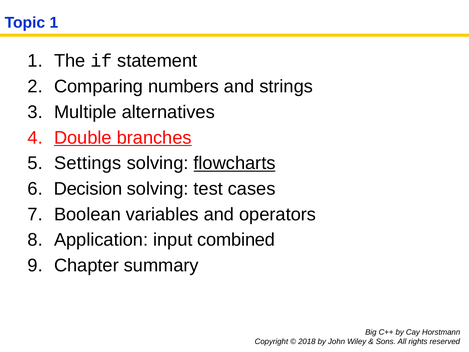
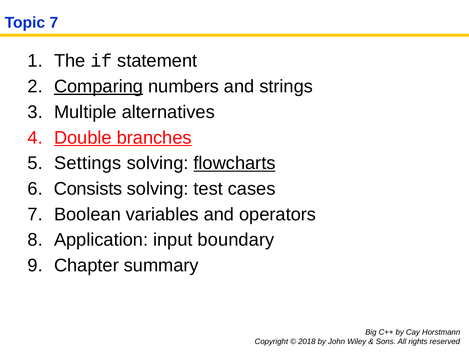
Topic 1: 1 -> 7
Comparing underline: none -> present
Decision: Decision -> Consists
combined: combined -> boundary
